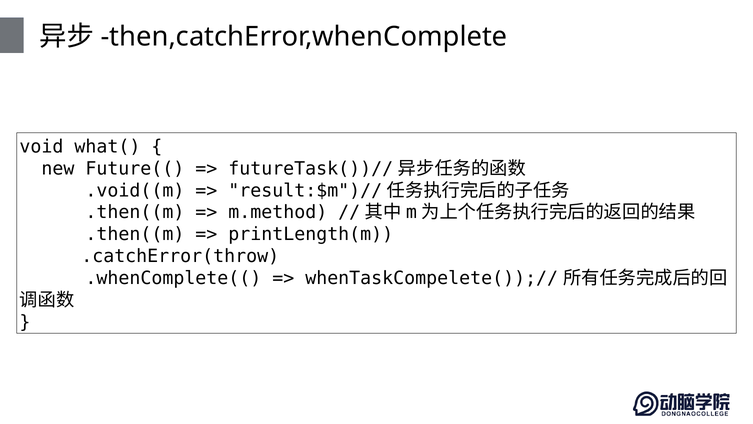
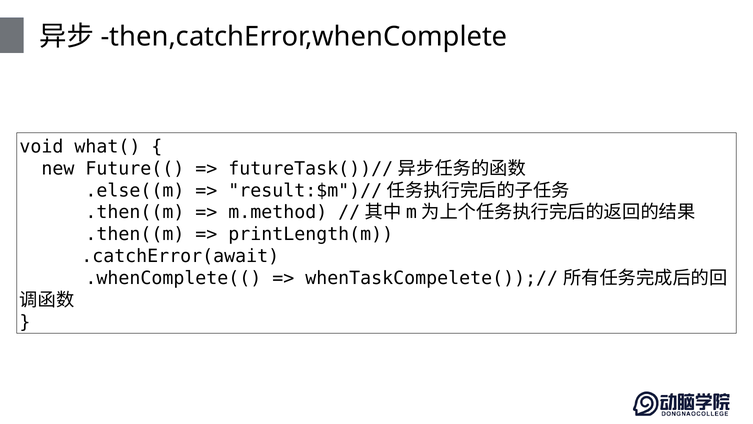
.void((m: .void((m -> .else((m
.catchError(throw: .catchError(throw -> .catchError(await
